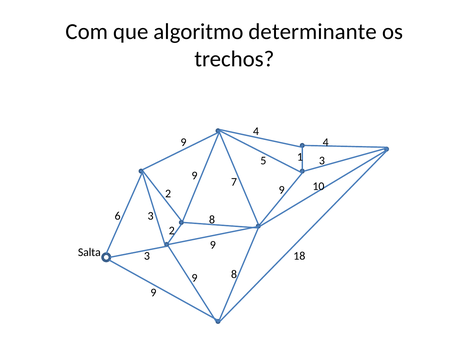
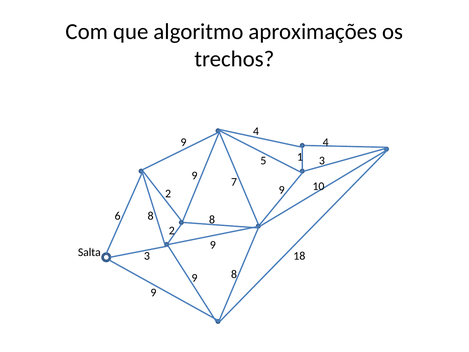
determinante: determinante -> aproximações
6 3: 3 -> 8
